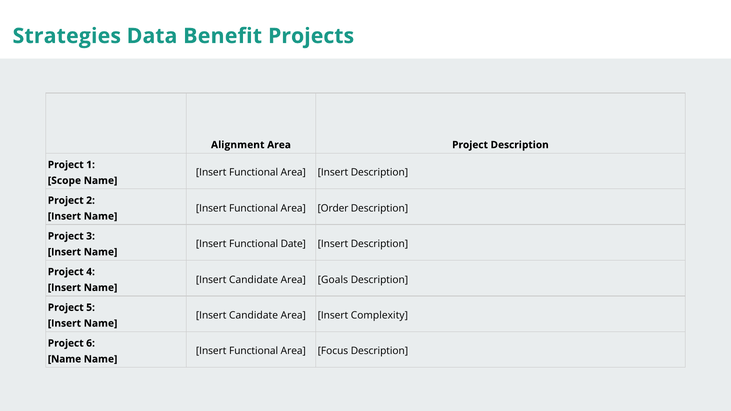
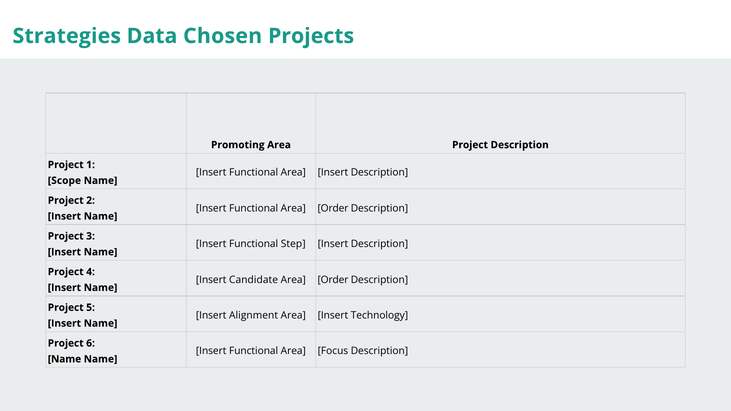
Benefit: Benefit -> Chosen
Alignment: Alignment -> Promoting
Date: Date -> Step
Goals at (333, 280): Goals -> Order
Candidate at (254, 316): Candidate -> Alignment
Complexity: Complexity -> Technology
